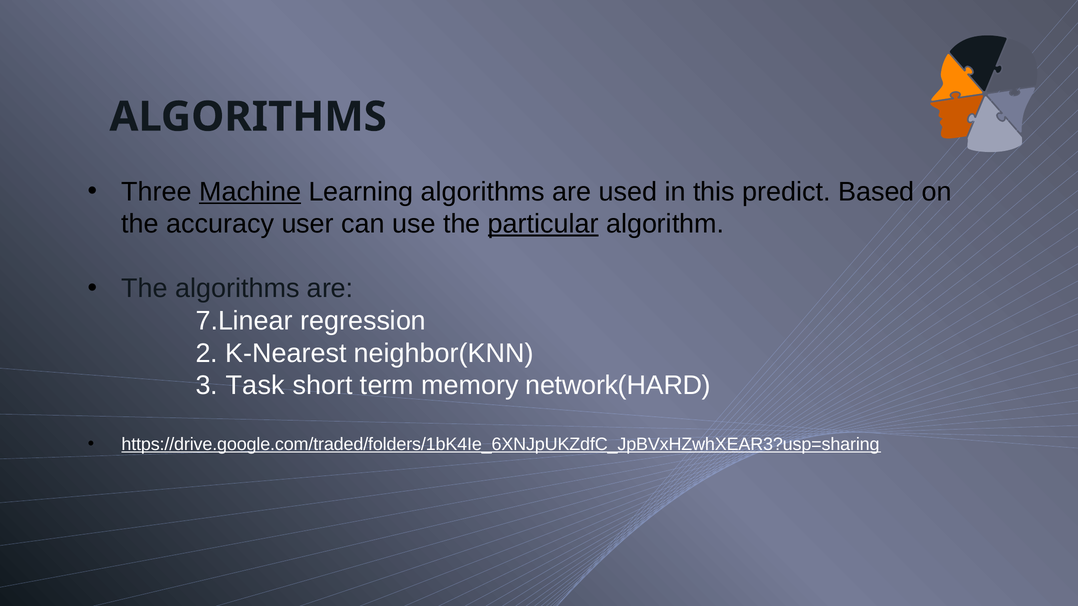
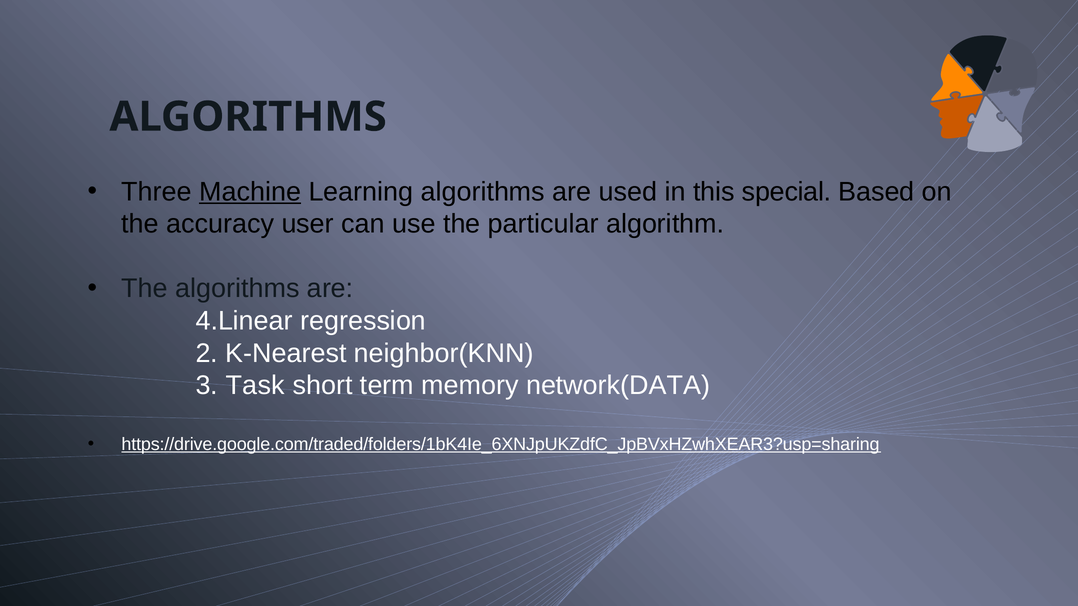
predict: predict -> special
particular underline: present -> none
7.Linear: 7.Linear -> 4.Linear
network(HARD: network(HARD -> network(DATA
